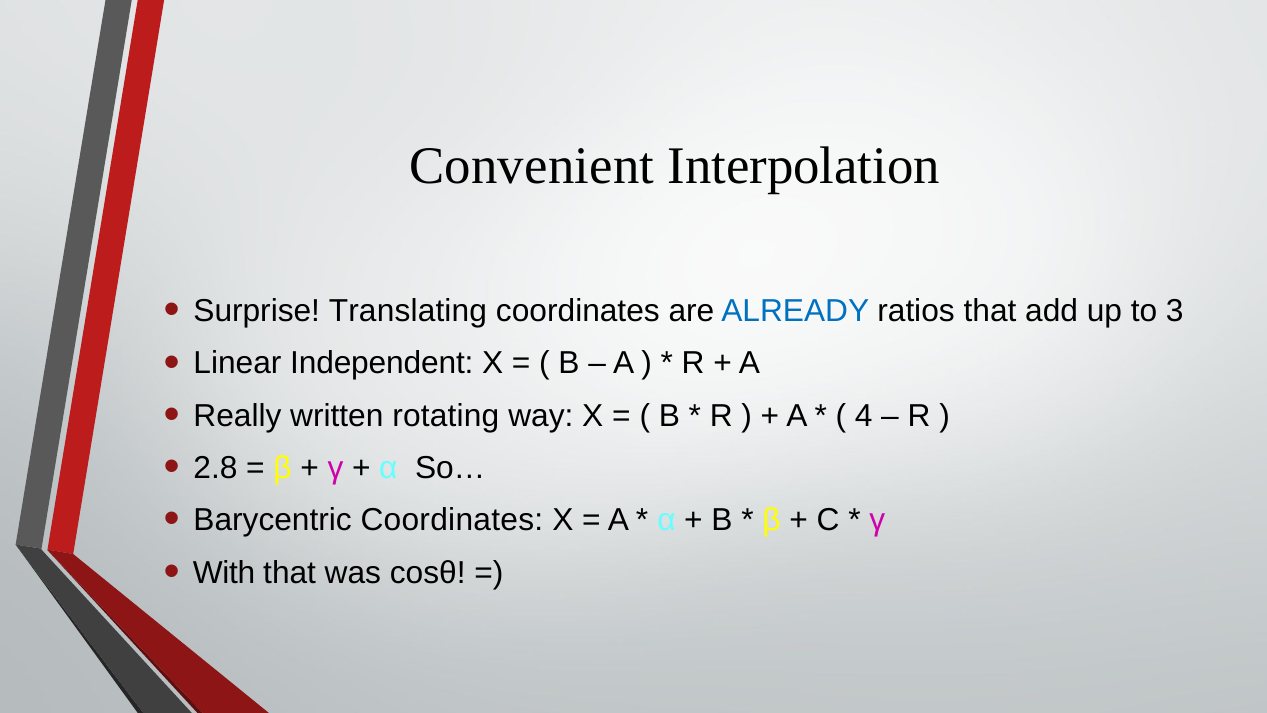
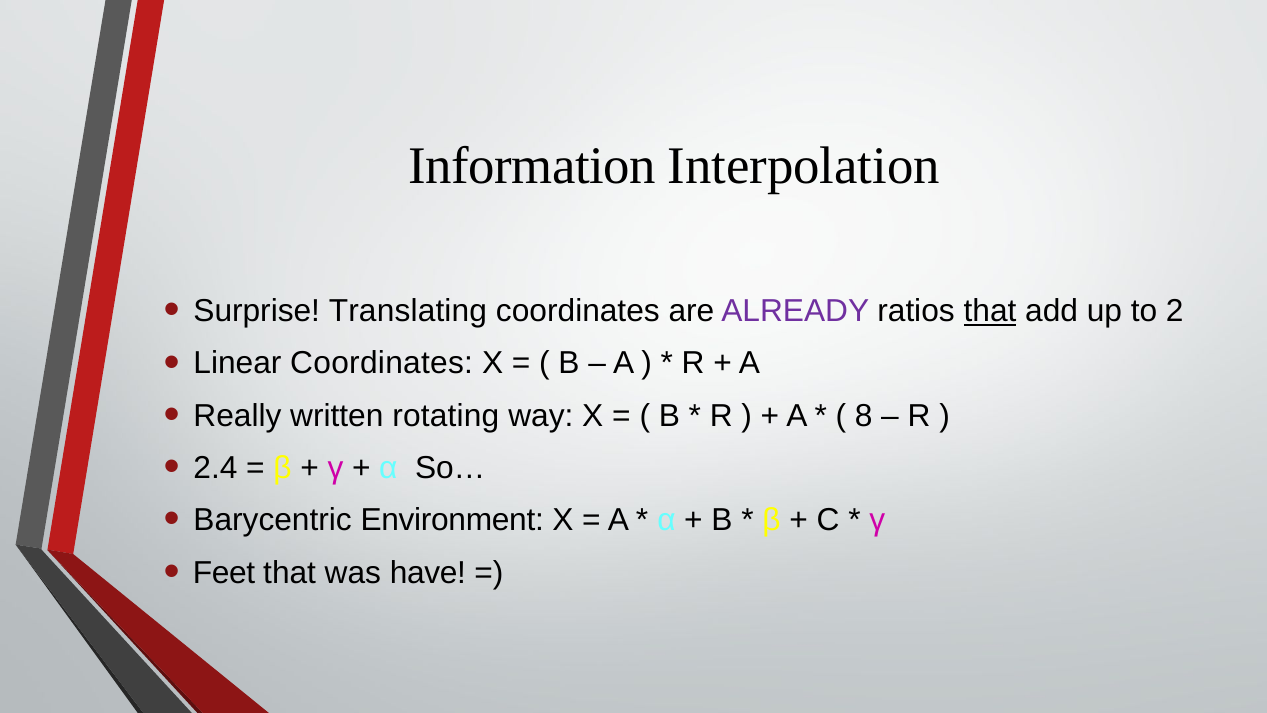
Convenient: Convenient -> Information
ALREADY colour: blue -> purple
that at (990, 311) underline: none -> present
3: 3 -> 2
Linear Independent: Independent -> Coordinates
4: 4 -> 8
2.8: 2.8 -> 2.4
Barycentric Coordinates: Coordinates -> Environment
With: With -> Feet
cosθ: cosθ -> have
